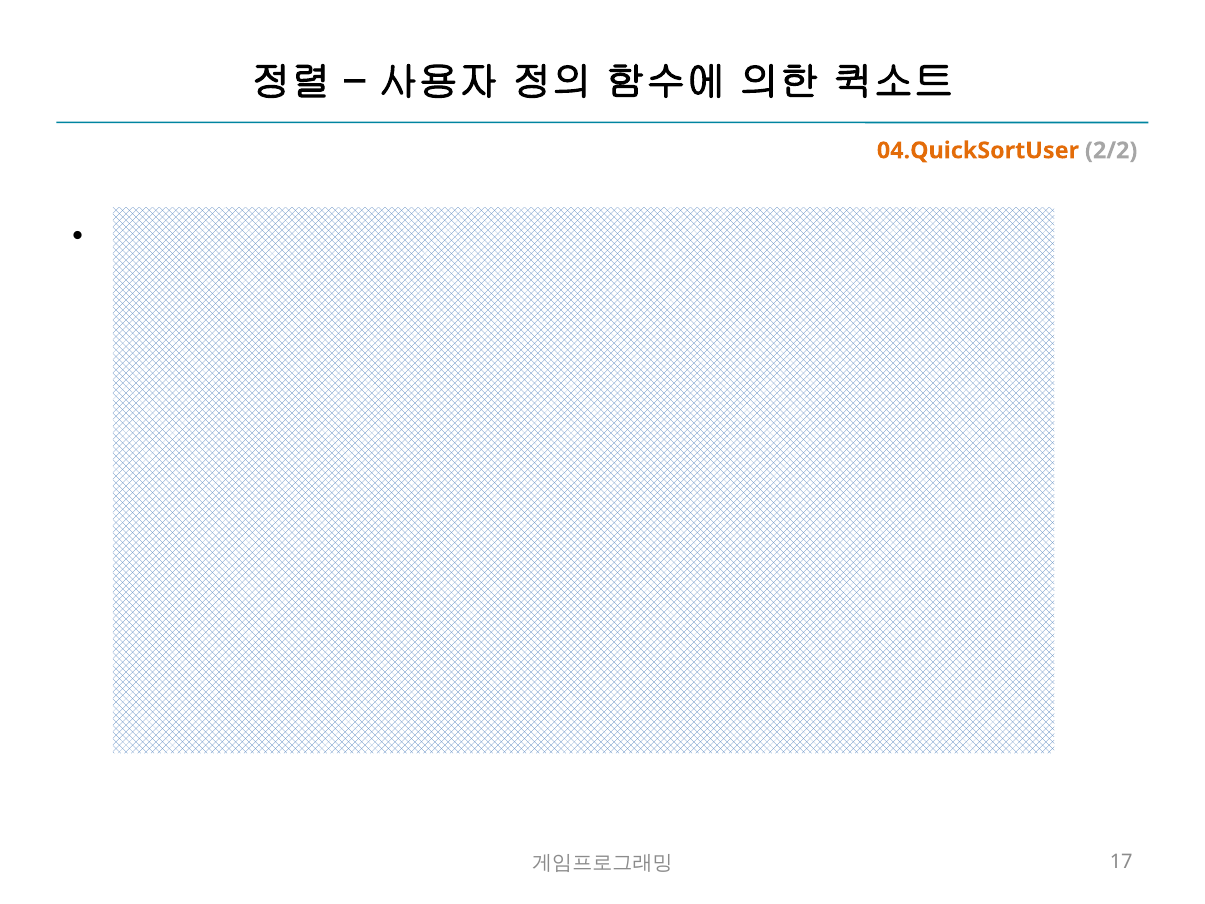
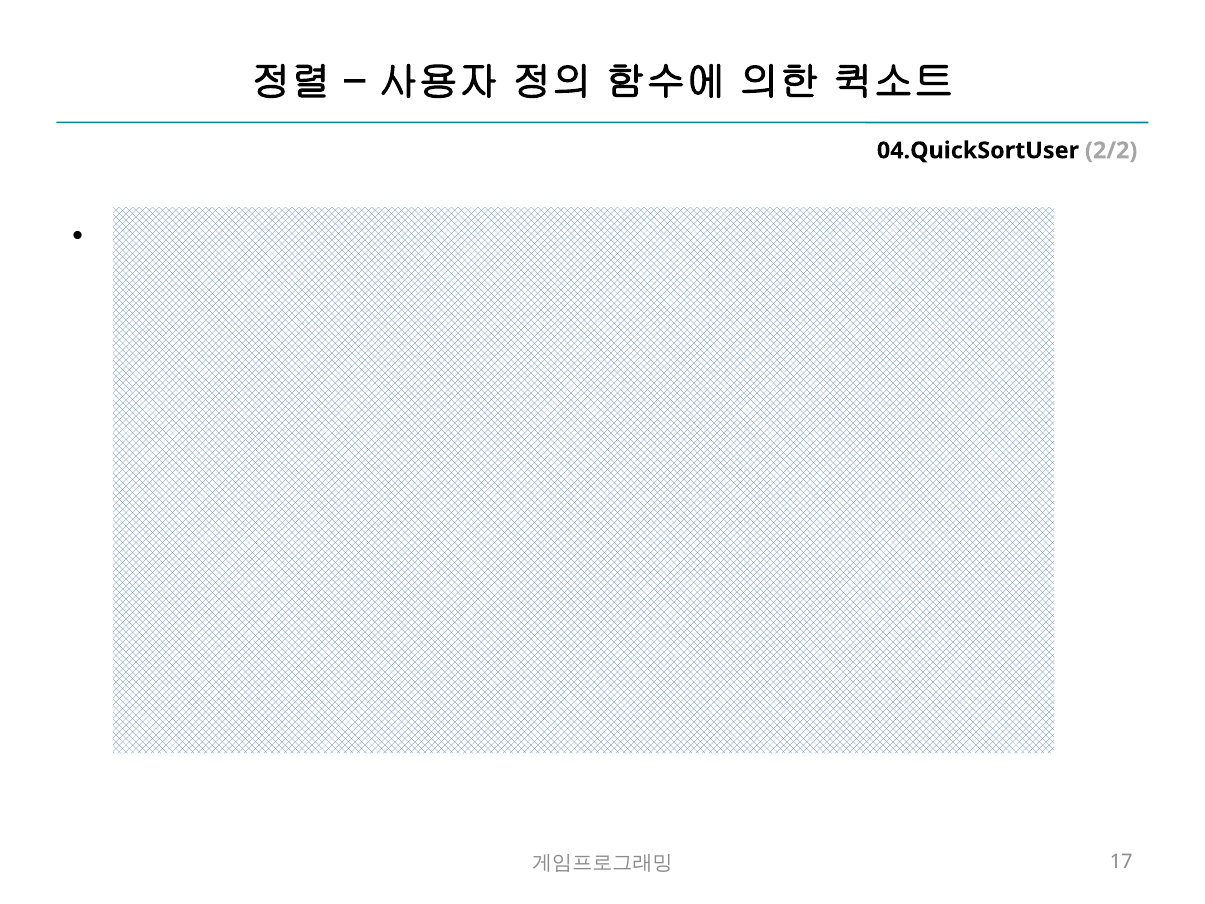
04.QuickSortUser colour: orange -> black
